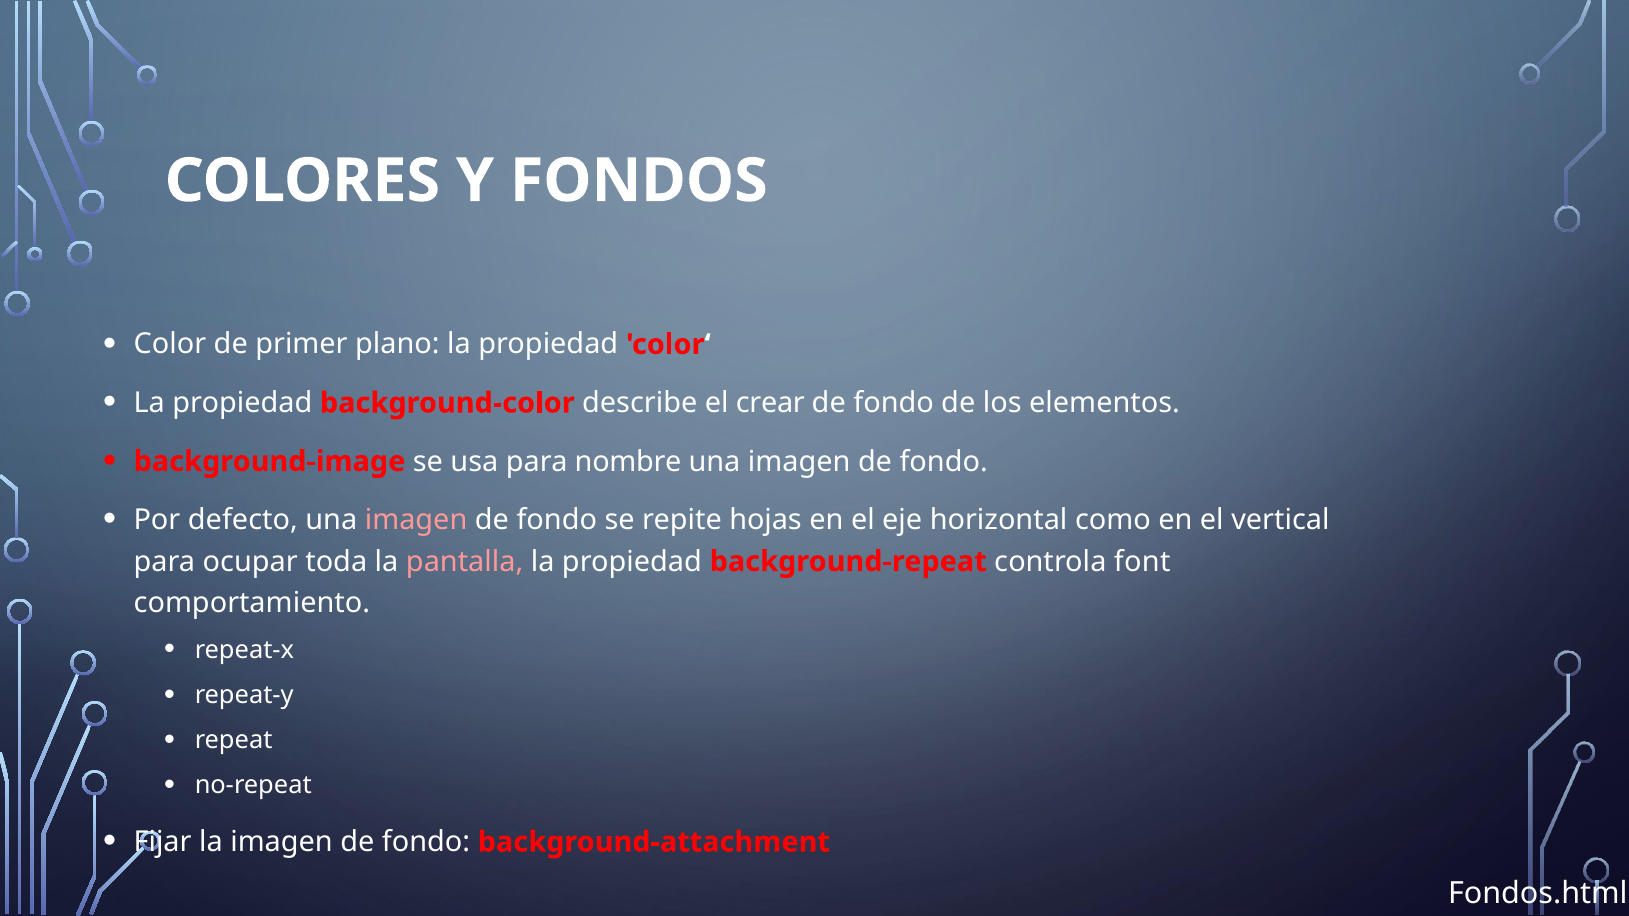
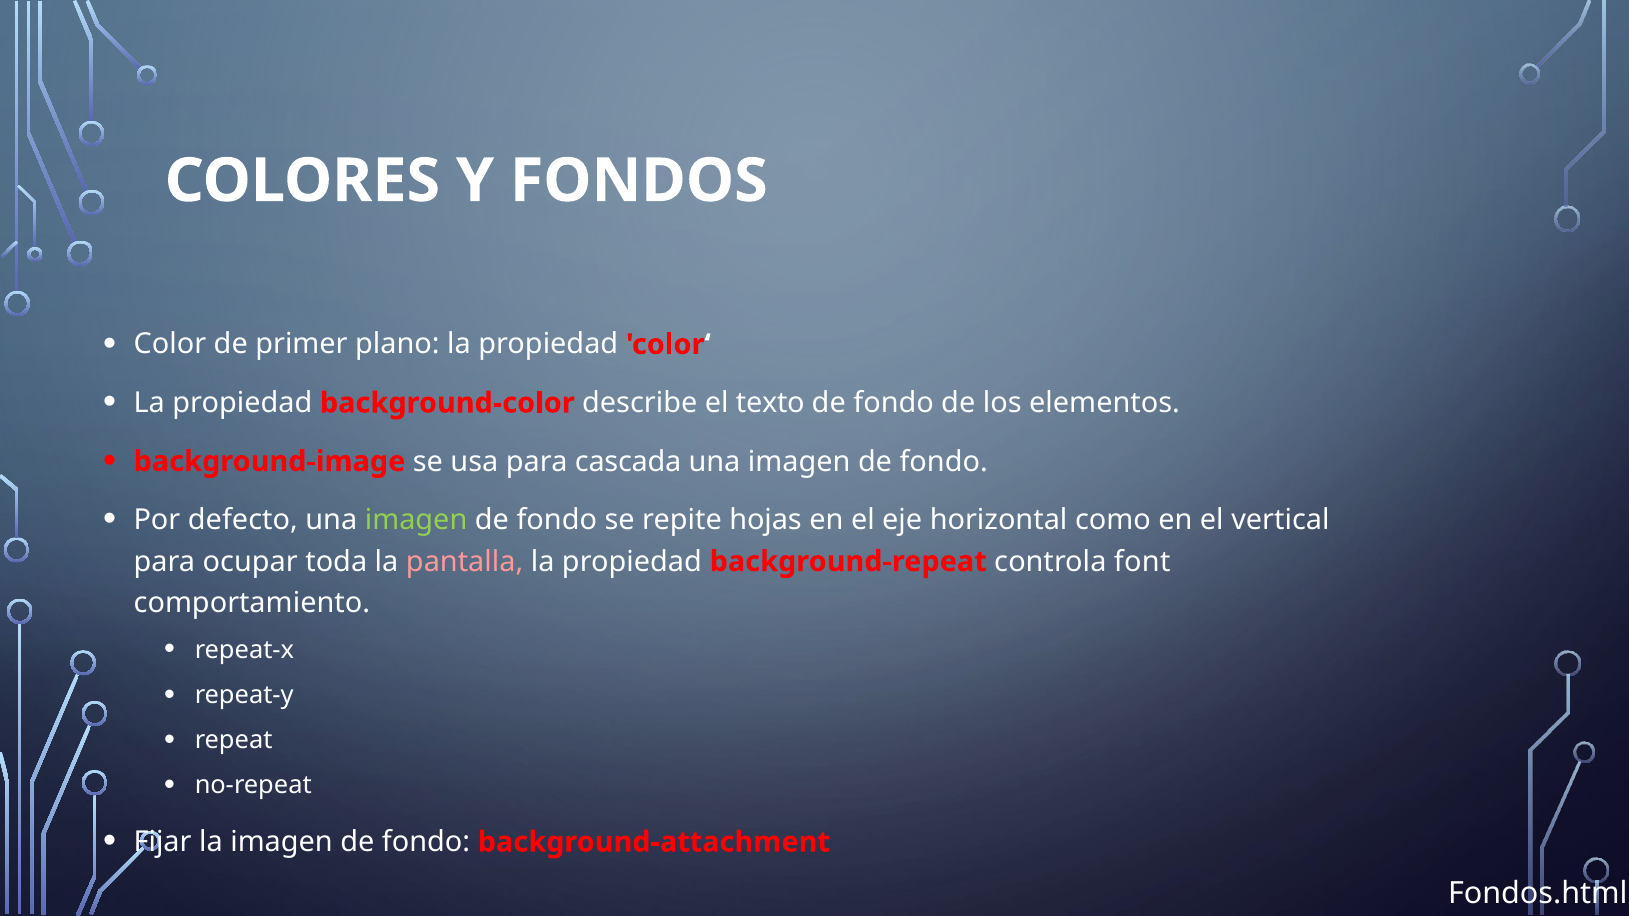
crear: crear -> texto
nombre: nombre -> cascada
imagen at (416, 520) colour: pink -> light green
